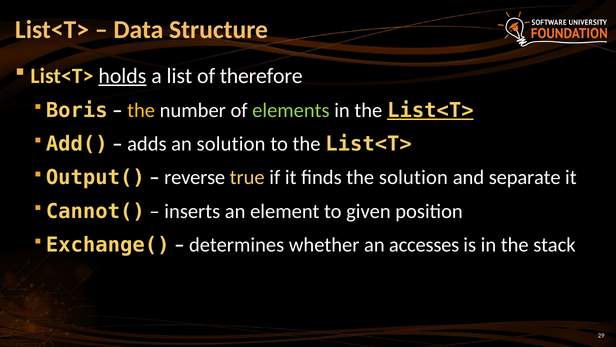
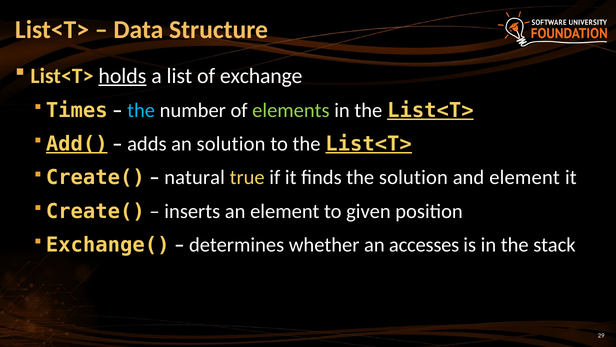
therefore: therefore -> exchange
Boris: Boris -> Times
the at (141, 110) colour: yellow -> light blue
Add( underline: none -> present
List<T> at (369, 144) underline: none -> present
Output( at (95, 177): Output( -> Create(
reverse: reverse -> natural
and separate: separate -> element
Cannot( at (95, 211): Cannot( -> Create(
